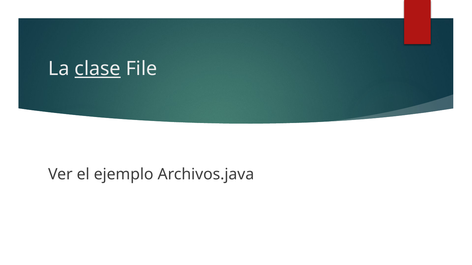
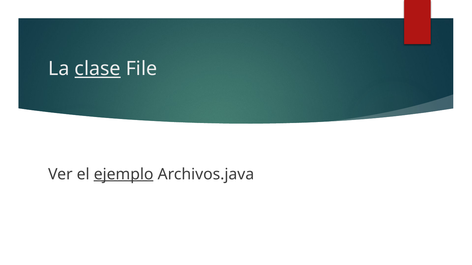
ejemplo underline: none -> present
